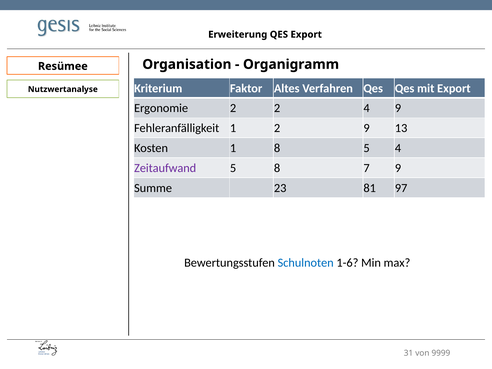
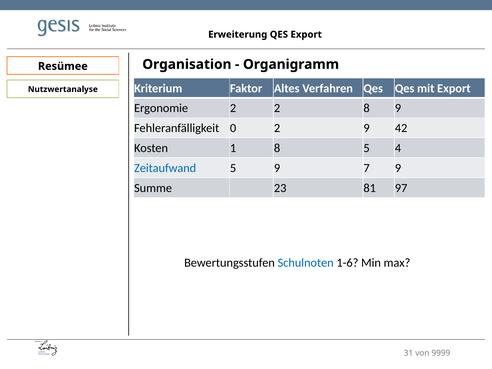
2 4: 4 -> 8
Fehleranfälligkeit 1: 1 -> 0
13: 13 -> 42
Zeitaufwand colour: purple -> blue
5 8: 8 -> 9
